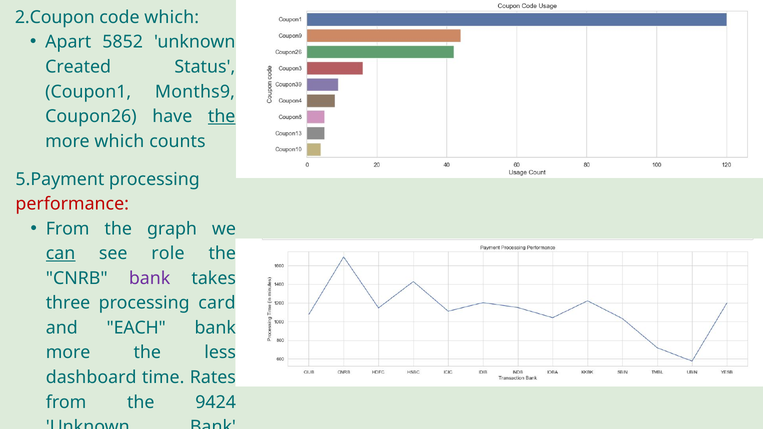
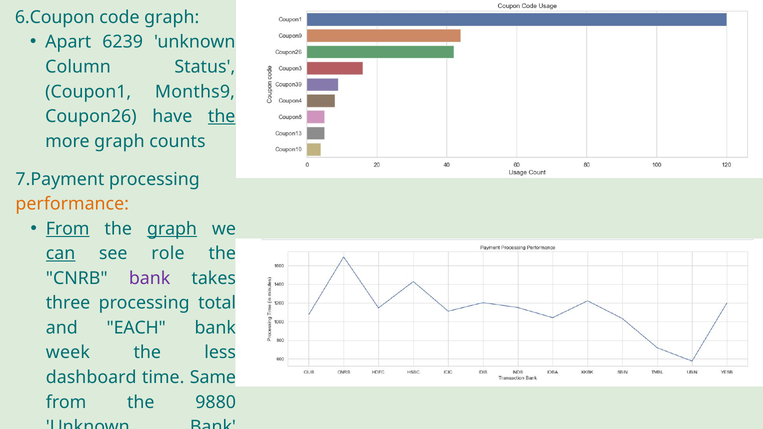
2.Coupon: 2.Coupon -> 6.Coupon
code which: which -> graph
5852: 5852 -> 6239
Created: Created -> Column
more which: which -> graph
5.Payment: 5.Payment -> 7.Payment
performance colour: red -> orange
From at (68, 229) underline: none -> present
graph at (172, 229) underline: none -> present
card: card -> total
more at (68, 353): more -> week
Rates: Rates -> Same
9424: 9424 -> 9880
